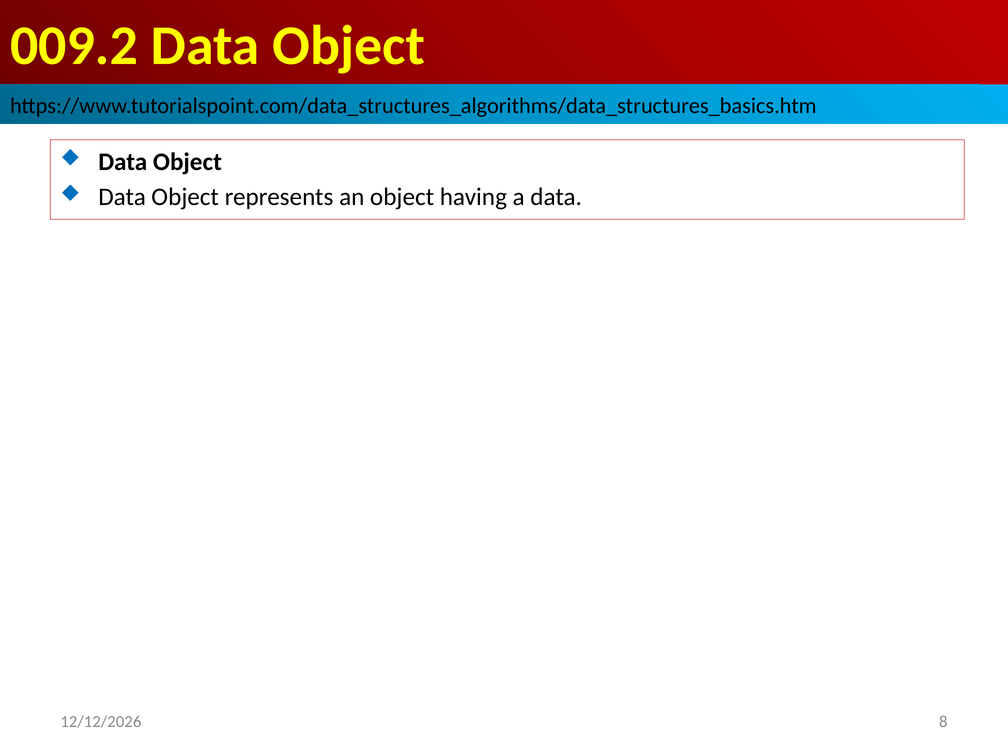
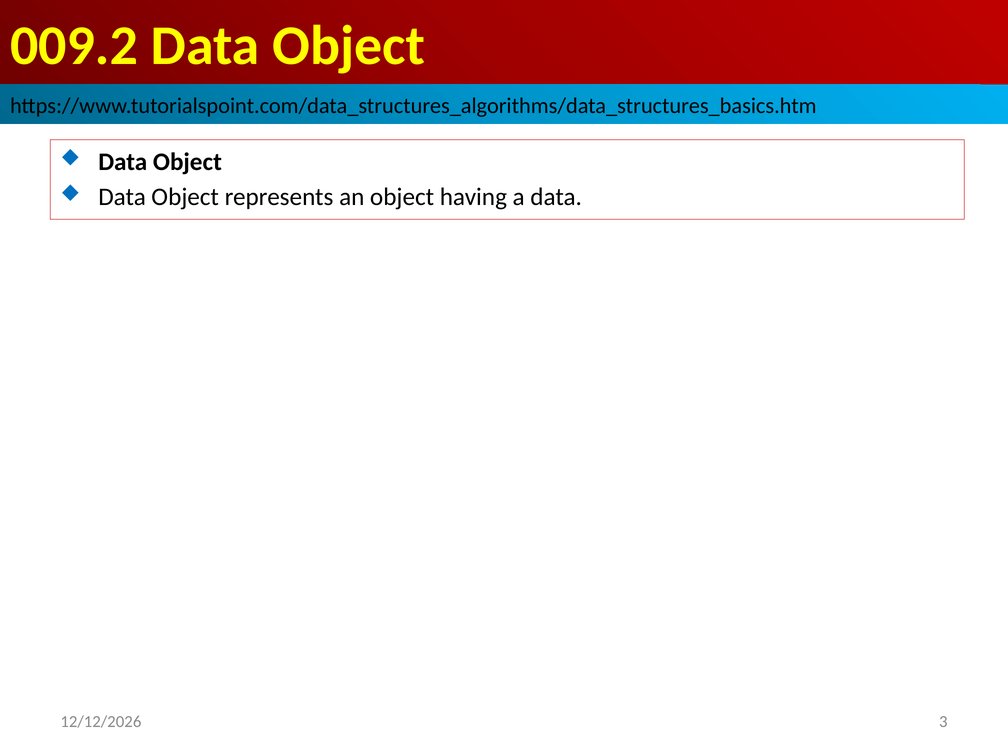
8: 8 -> 3
